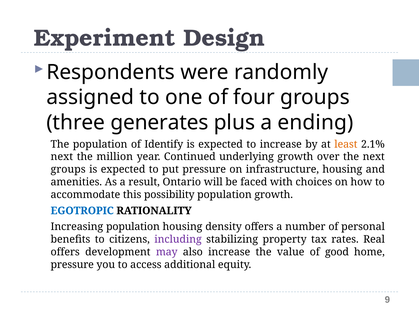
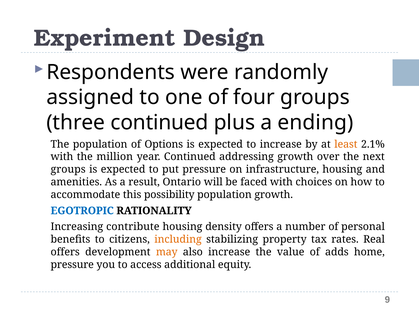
three generates: generates -> continued
Identify: Identify -> Options
next at (62, 156): next -> with
underlying: underlying -> addressing
Increasing population: population -> contribute
including colour: purple -> orange
may colour: purple -> orange
good: good -> adds
